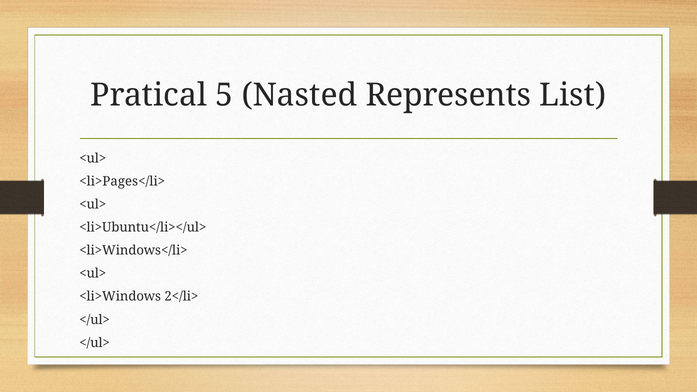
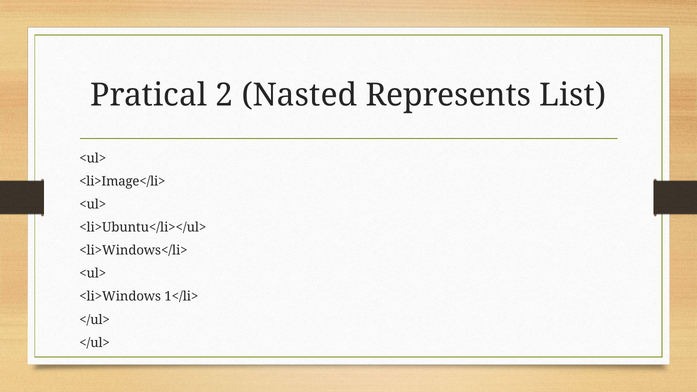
5: 5 -> 2
<li>Pages</li>: <li>Pages</li> -> <li>Image</li>
2</li>: 2</li> -> 1</li>
